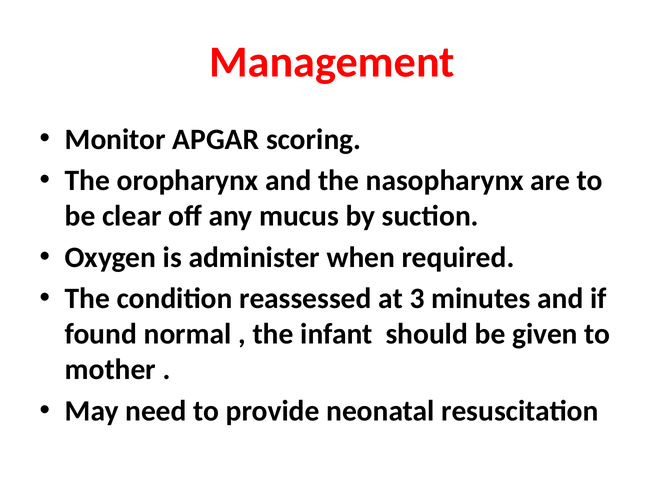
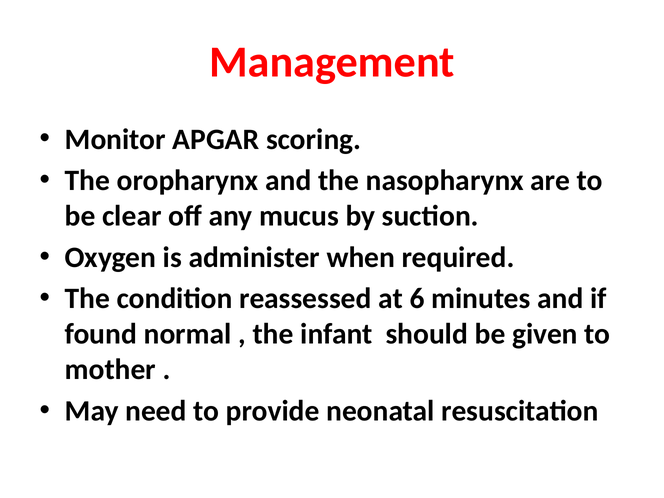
3: 3 -> 6
